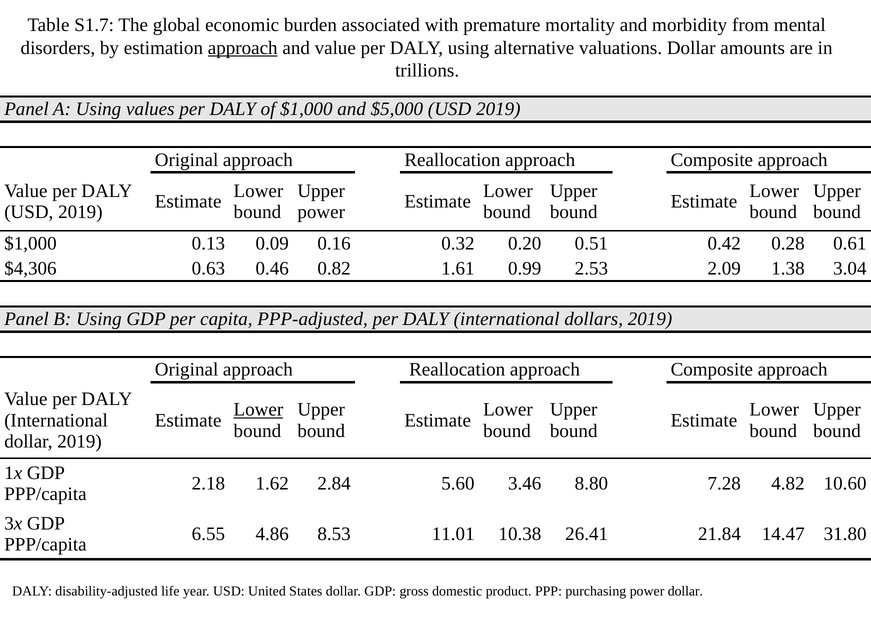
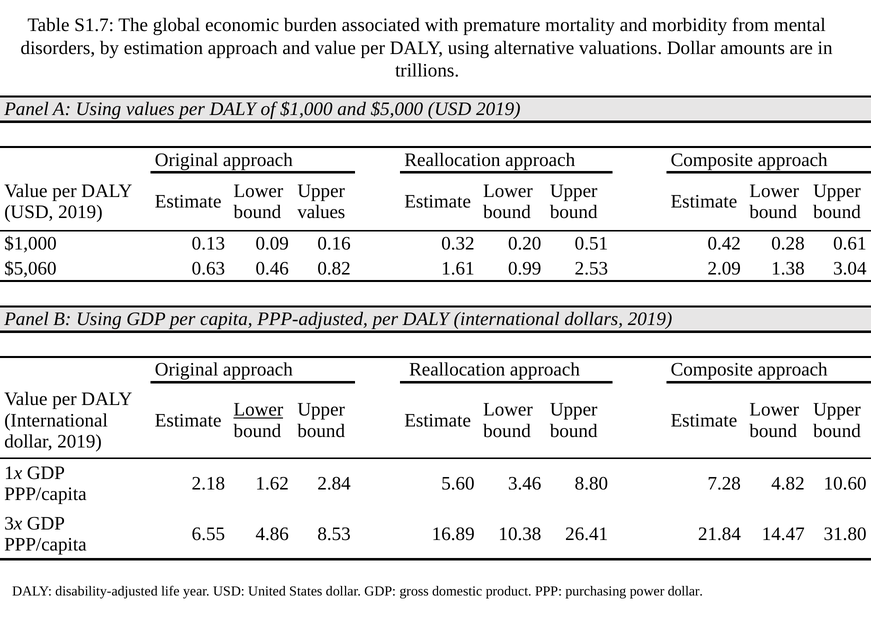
approach at (243, 48) underline: present -> none
power at (321, 212): power -> values
$4,306: $4,306 -> $5,060
11.01: 11.01 -> 16.89
